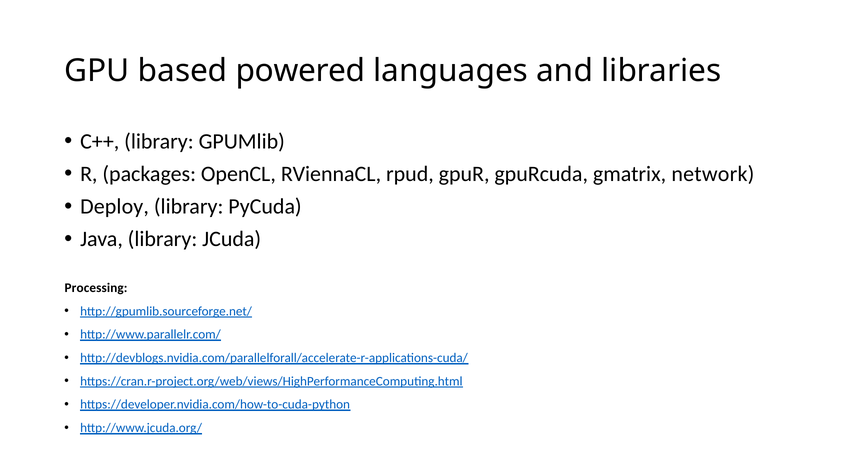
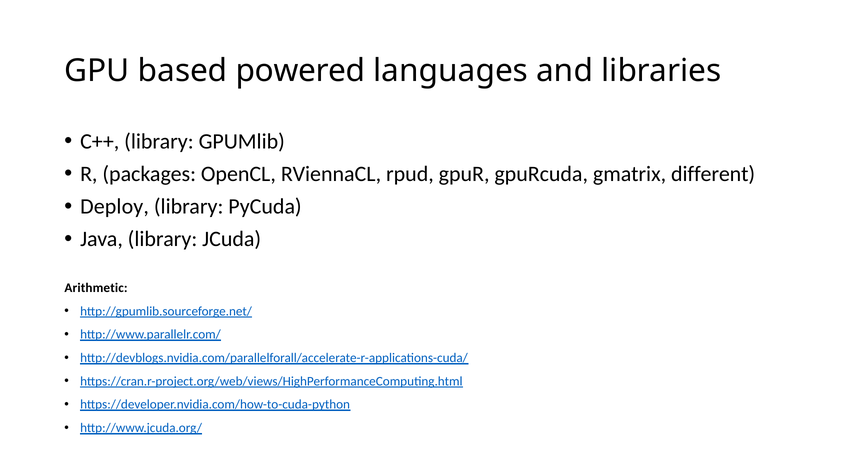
network: network -> different
Processing: Processing -> Arithmetic
